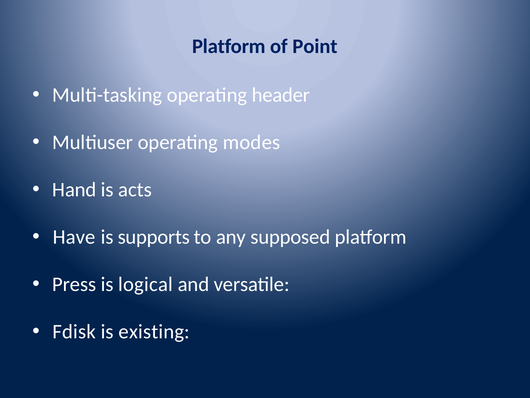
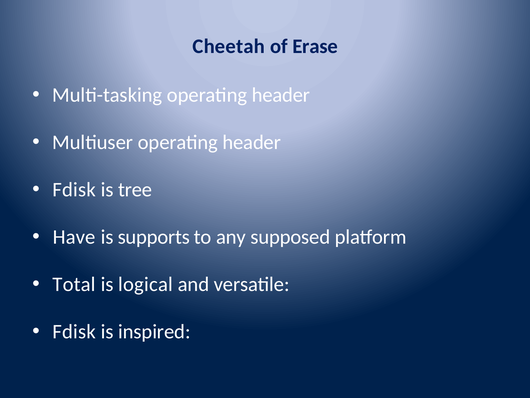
Platform at (229, 46): Platform -> Cheetah
Point: Point -> Erase
Multiuser operating modes: modes -> header
Hand at (74, 189): Hand -> Fdisk
acts: acts -> tree
Press: Press -> Total
existing: existing -> inspired
